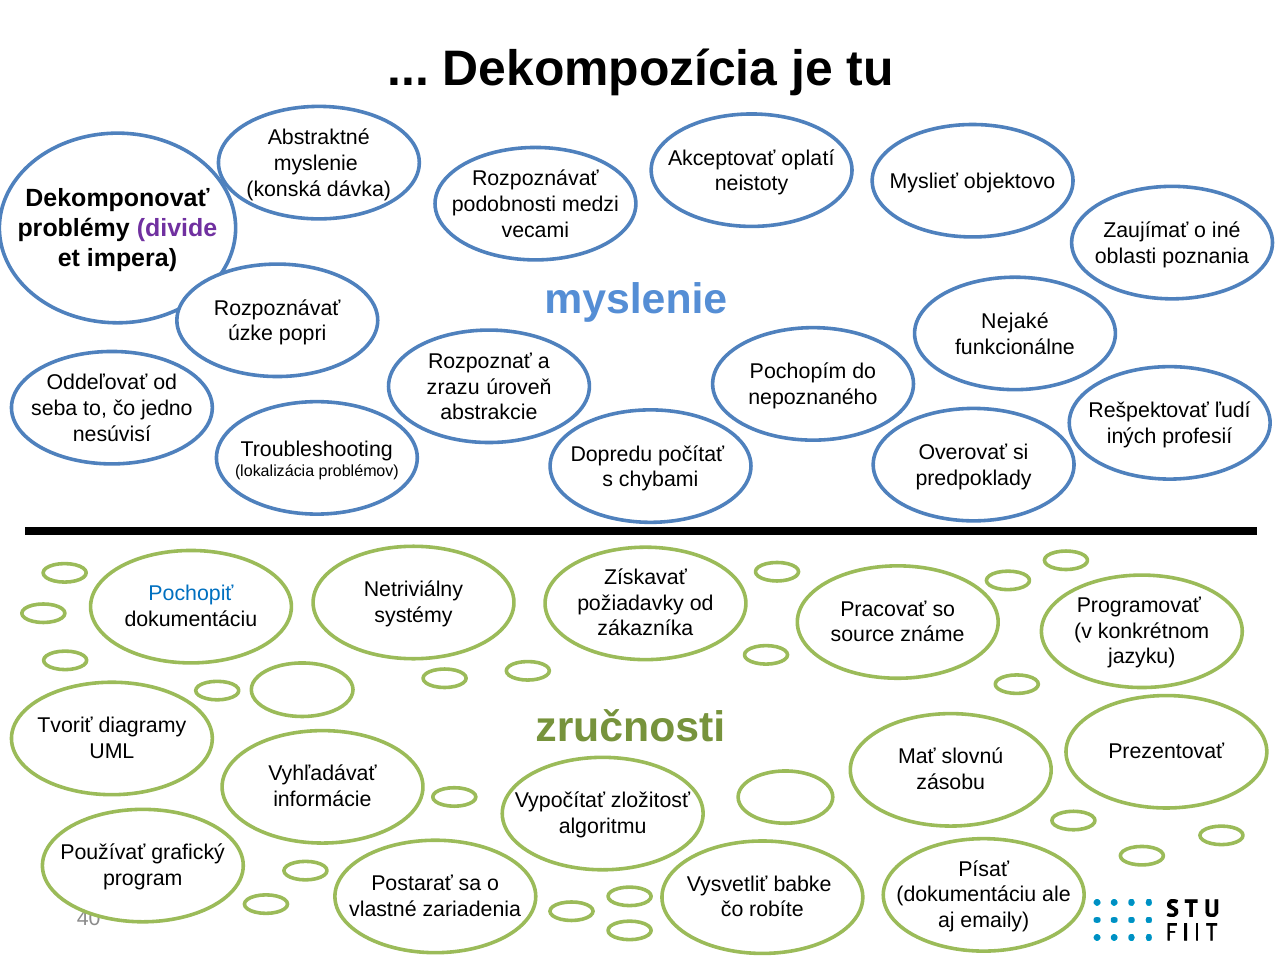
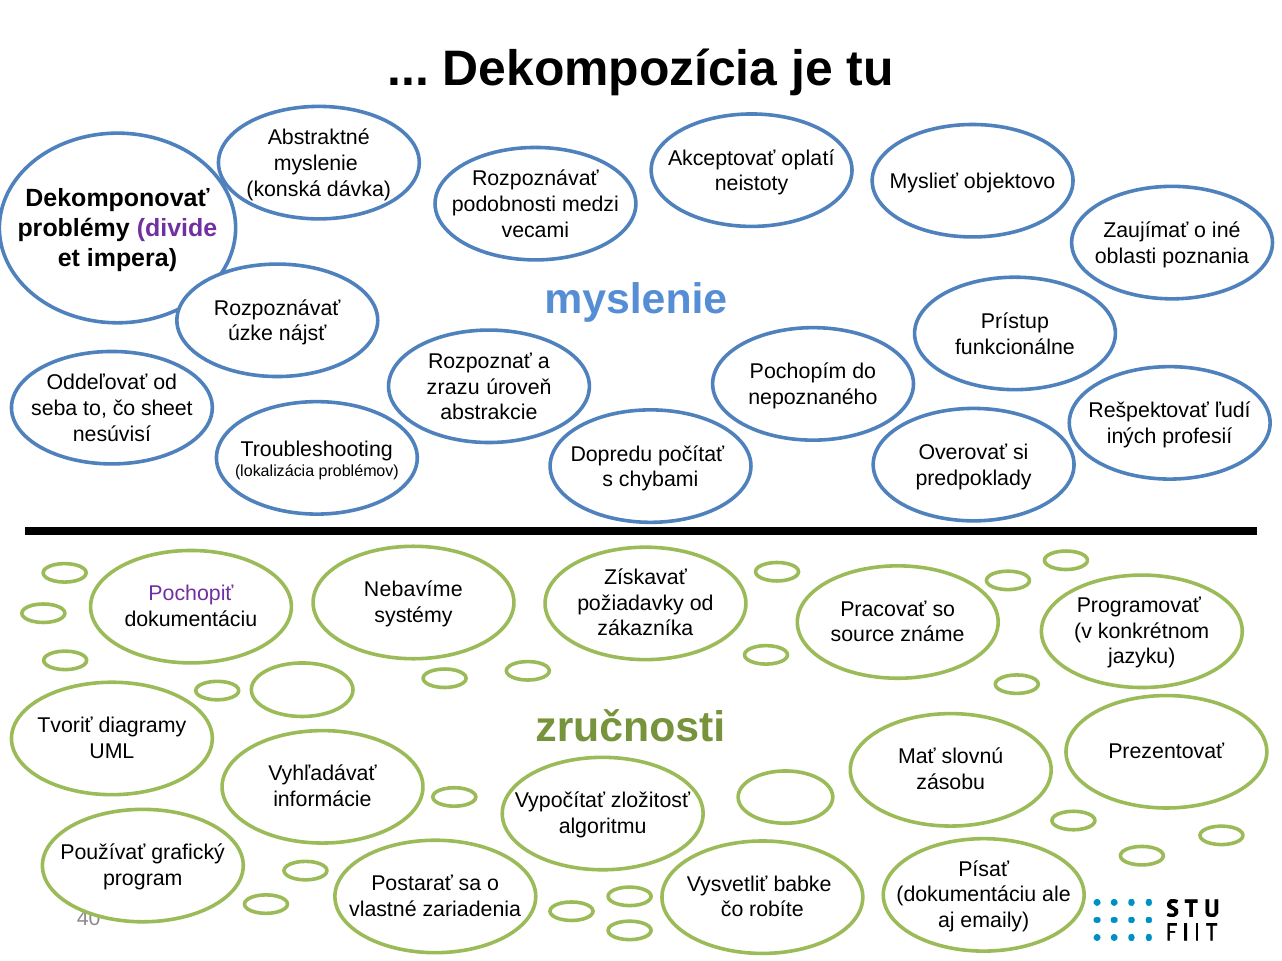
Nejaké: Nejaké -> Prístup
popri: popri -> nájsť
jedno: jedno -> sheet
Netriviálny: Netriviálny -> Nebavíme
Pochopiť colour: blue -> purple
